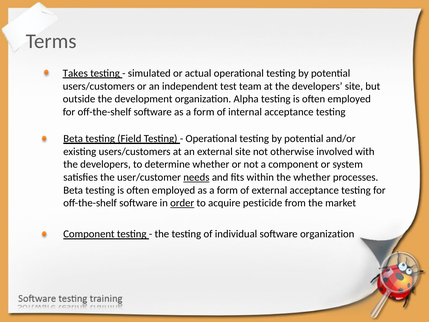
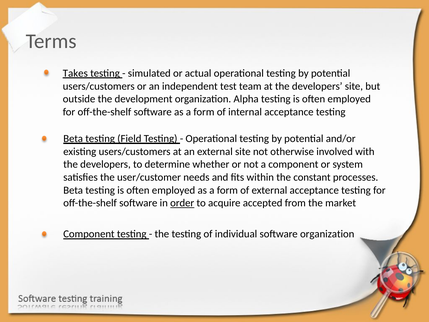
needs underline: present -> none
the whether: whether -> constant
pesticide: pesticide -> accepted
